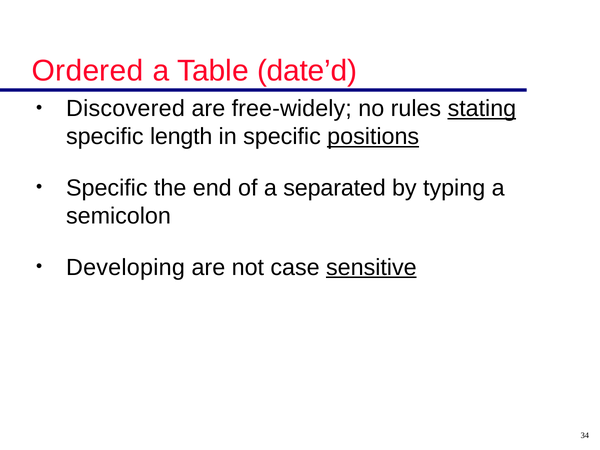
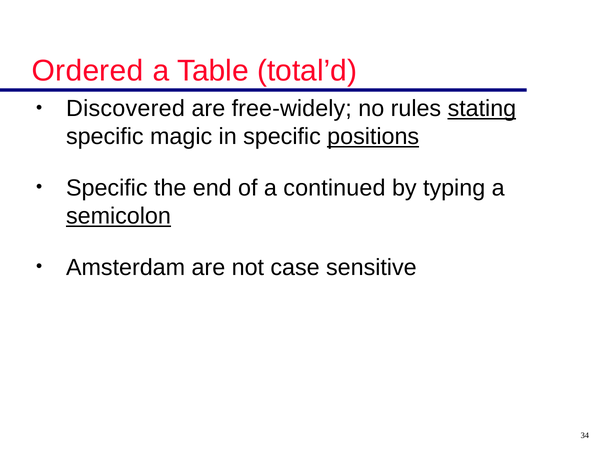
date’d: date’d -> total’d
length: length -> magic
separated: separated -> continued
semicolon underline: none -> present
Developing: Developing -> Amsterdam
sensitive underline: present -> none
